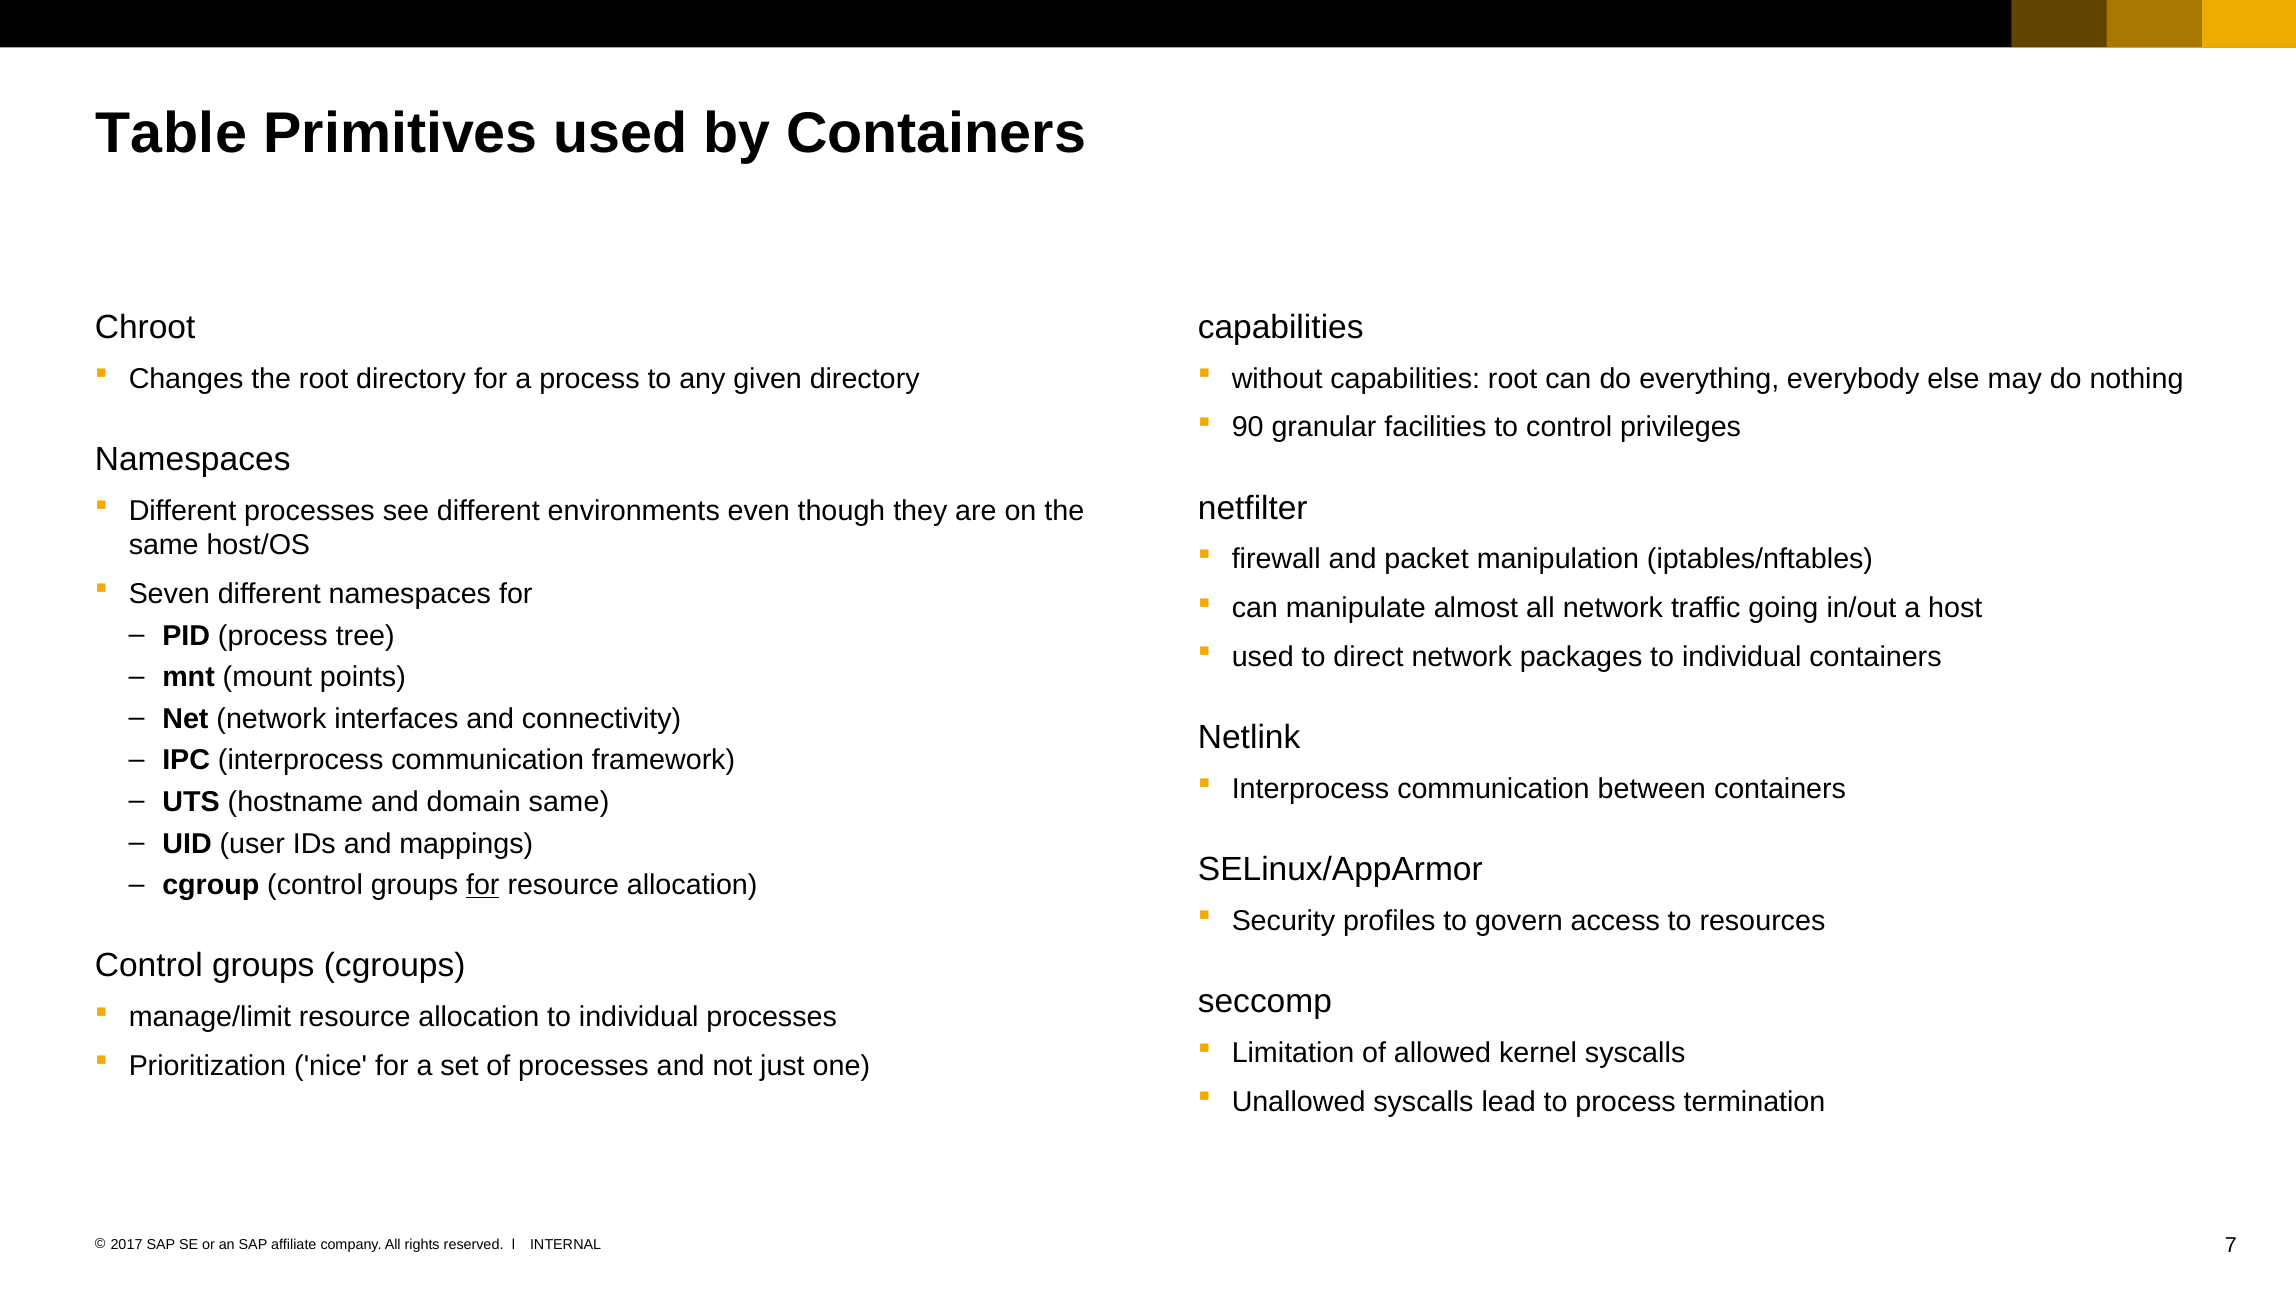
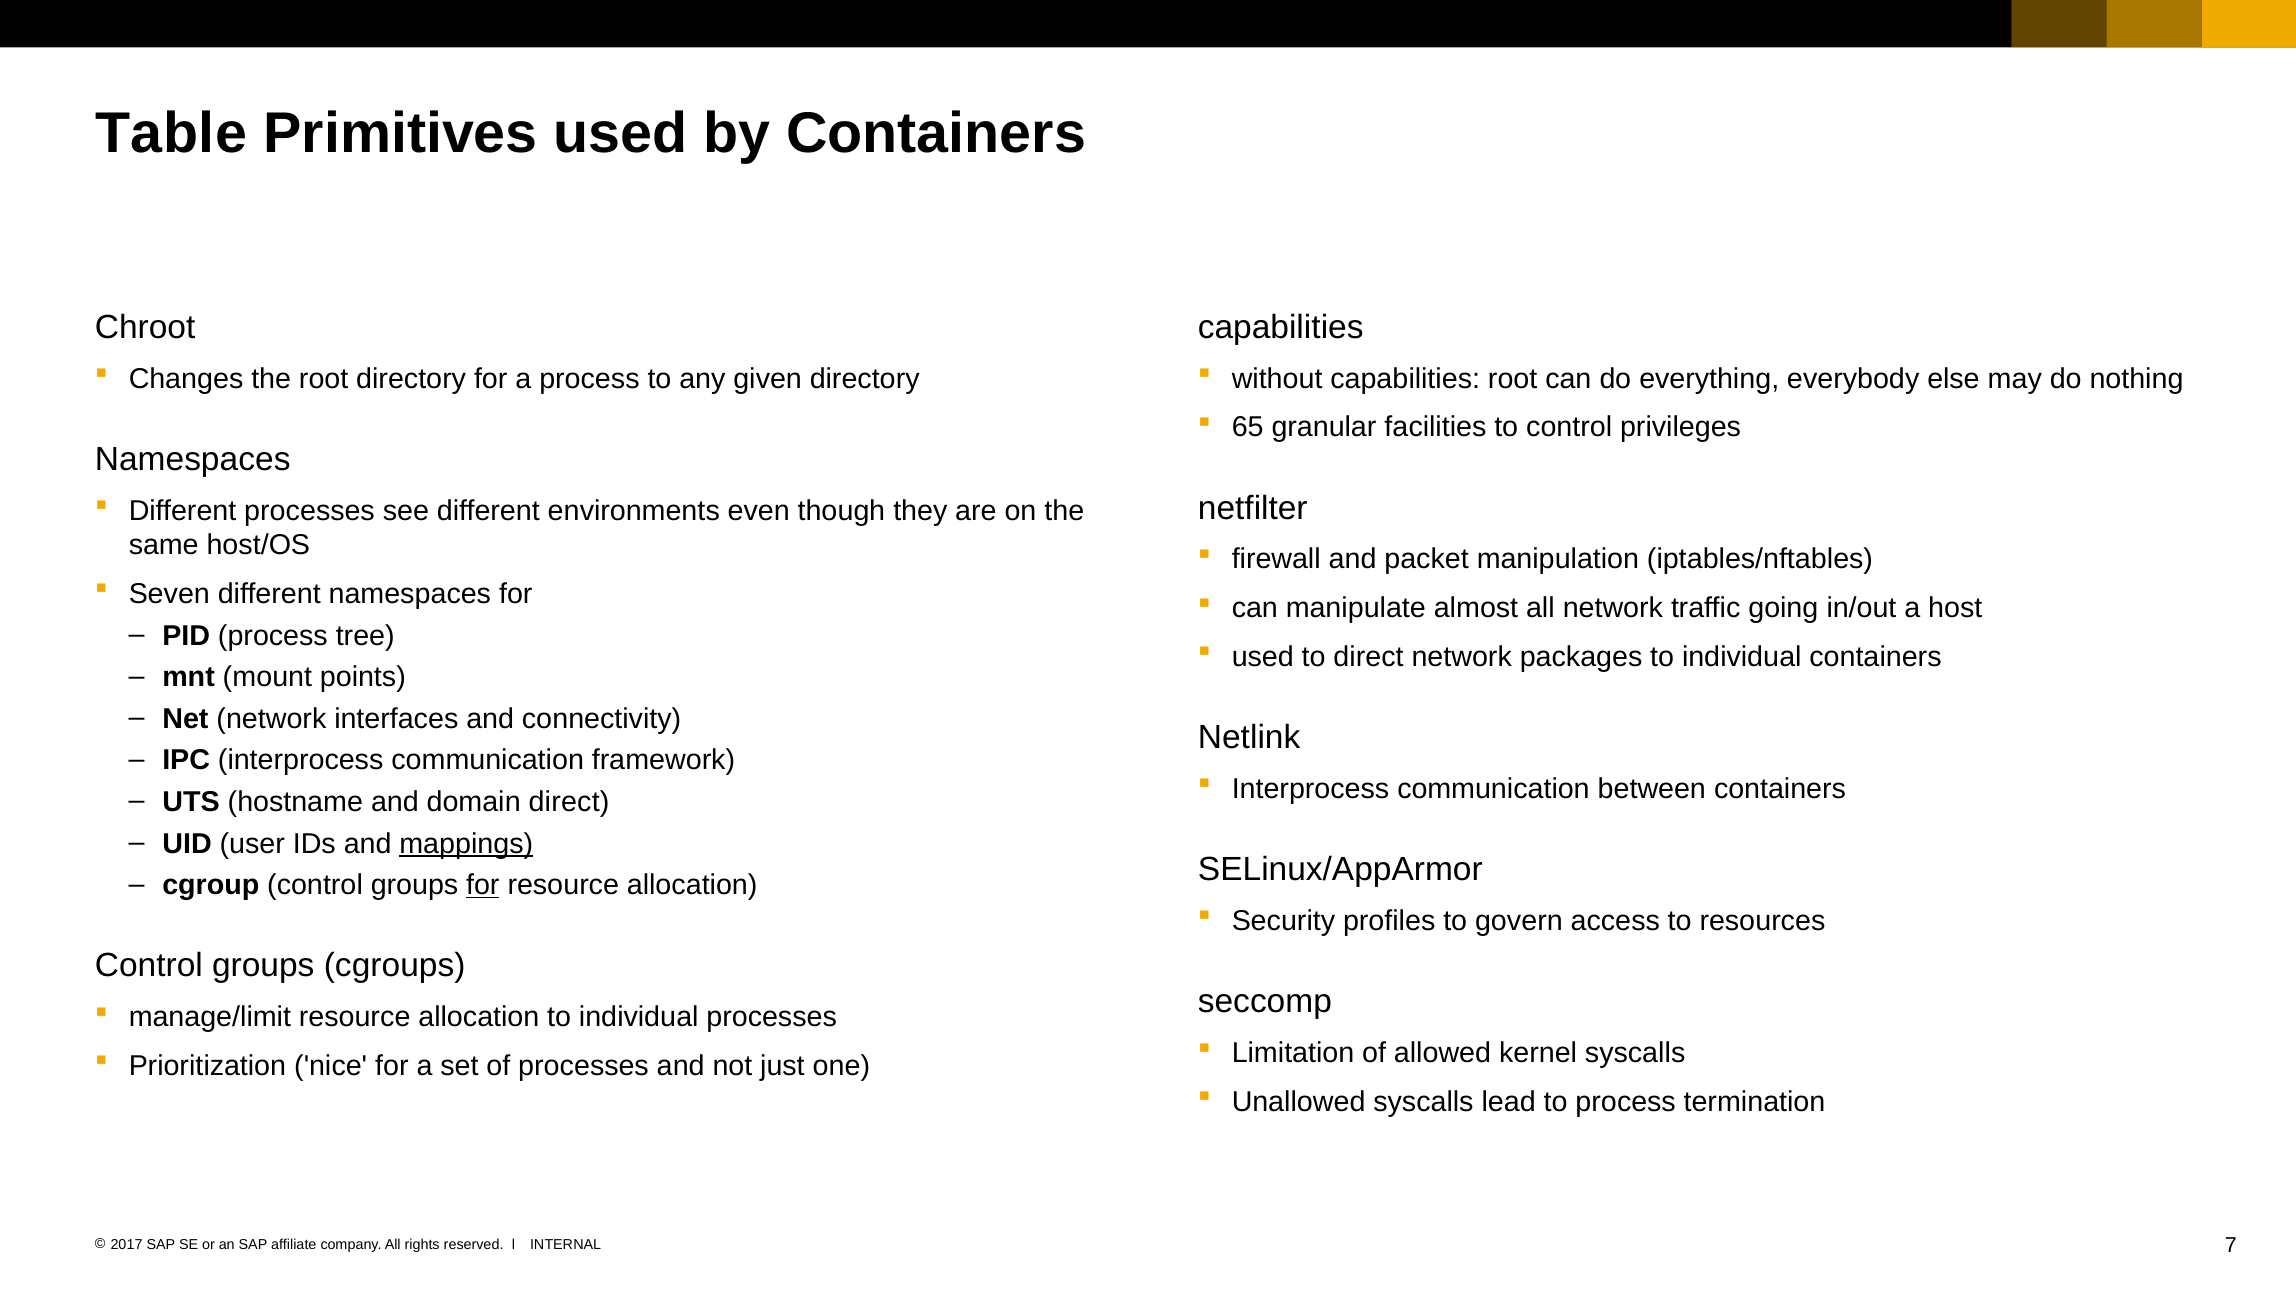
90: 90 -> 65
domain same: same -> direct
mappings underline: none -> present
